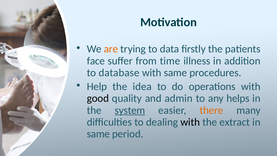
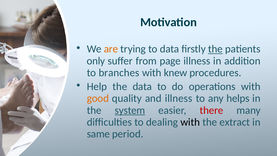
the at (215, 49) underline: none -> present
face: face -> only
time: time -> page
database: database -> branches
with same: same -> knew
the idea: idea -> data
good colour: black -> orange
and admin: admin -> illness
there colour: orange -> red
